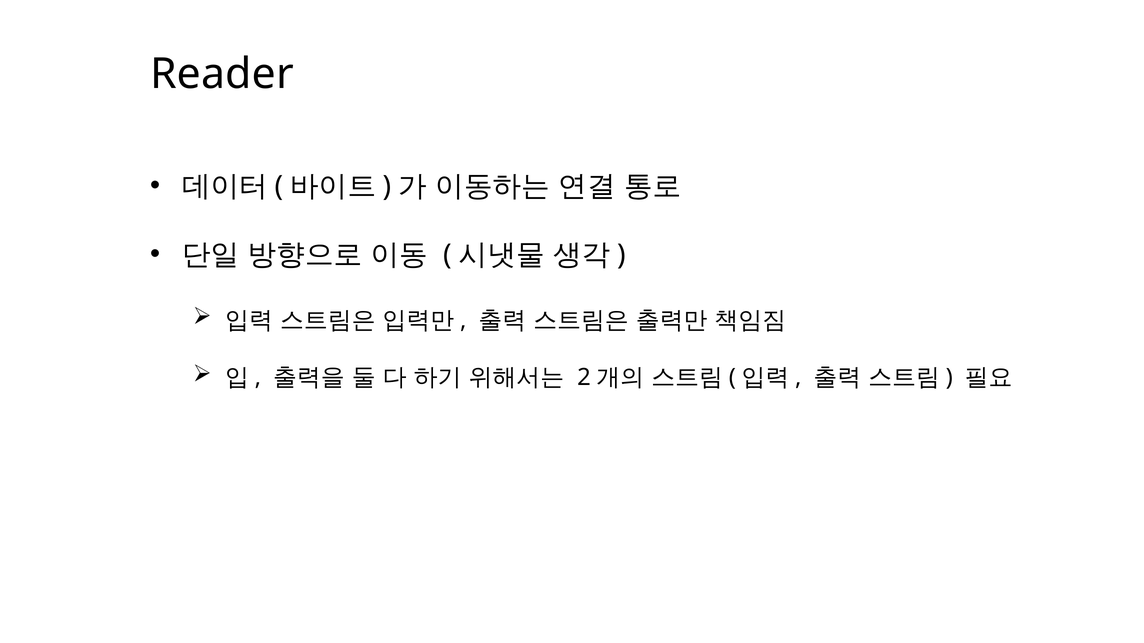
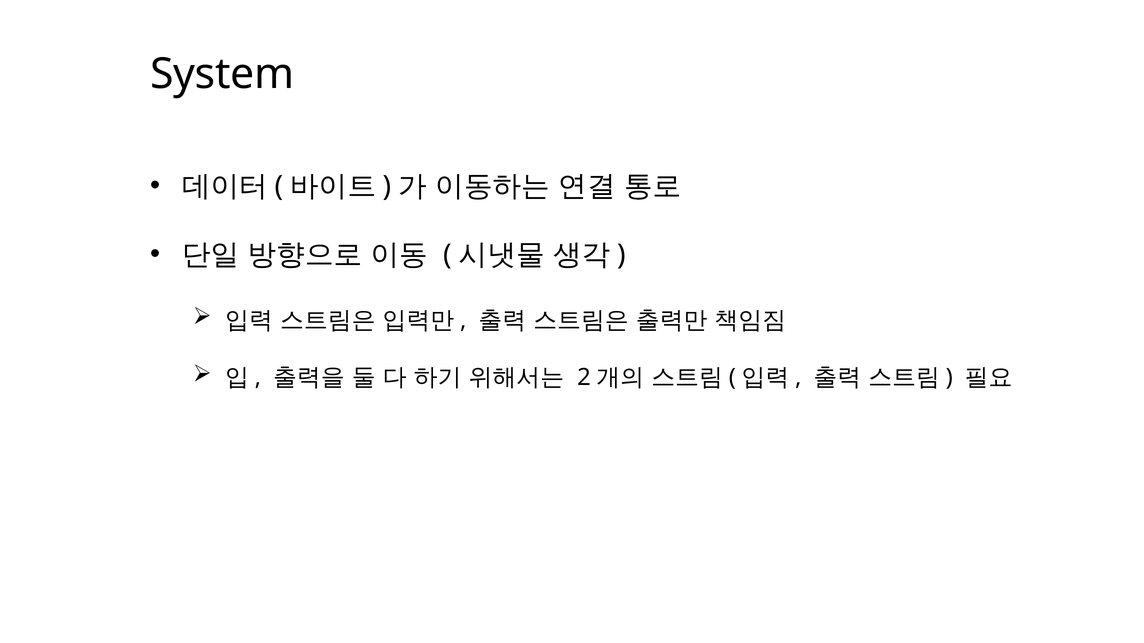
Reader: Reader -> System
